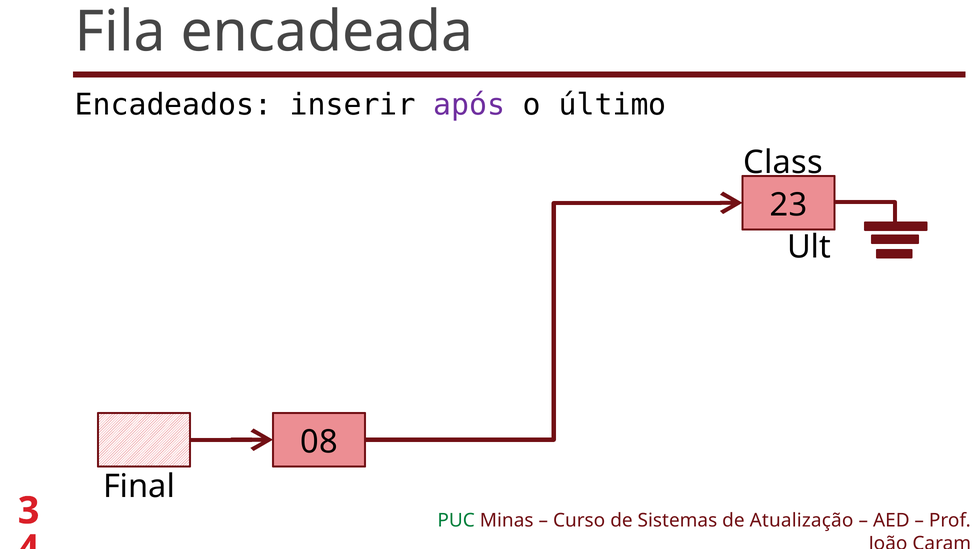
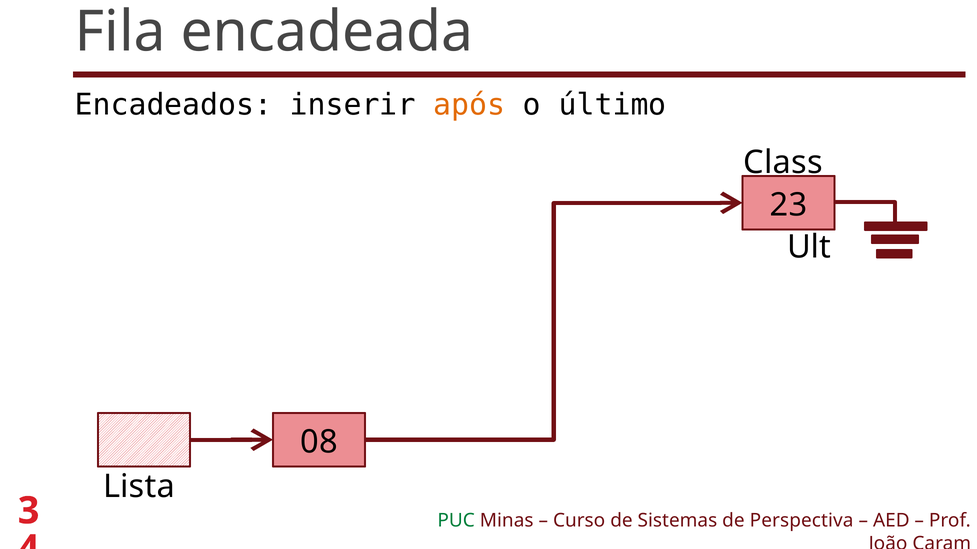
após colour: purple -> orange
Final: Final -> Lista
Atualização: Atualização -> Perspectiva
